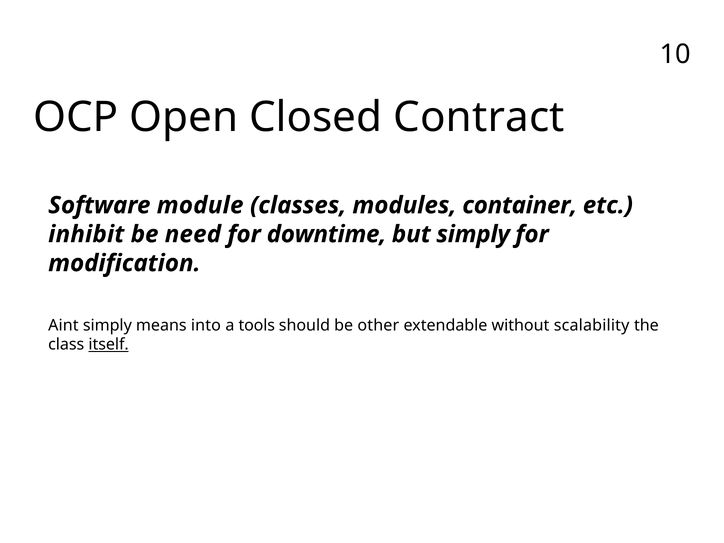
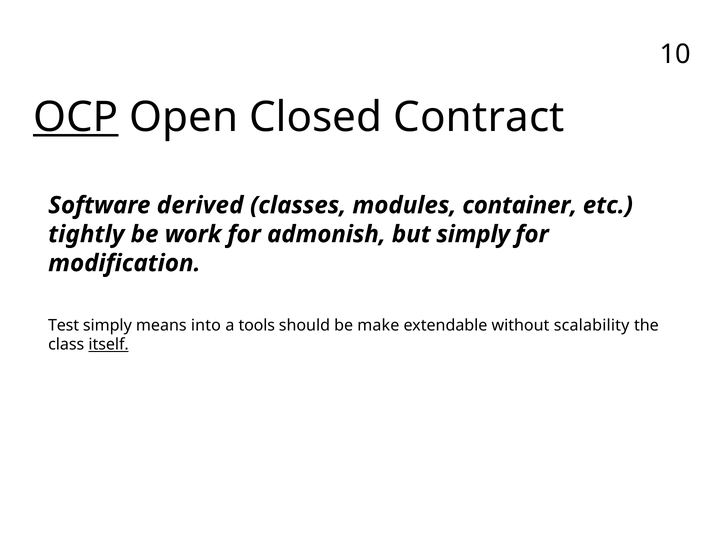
OCP underline: none -> present
module: module -> derived
inhibit: inhibit -> tightly
need: need -> work
downtime: downtime -> admonish
Aint: Aint -> Test
other: other -> make
